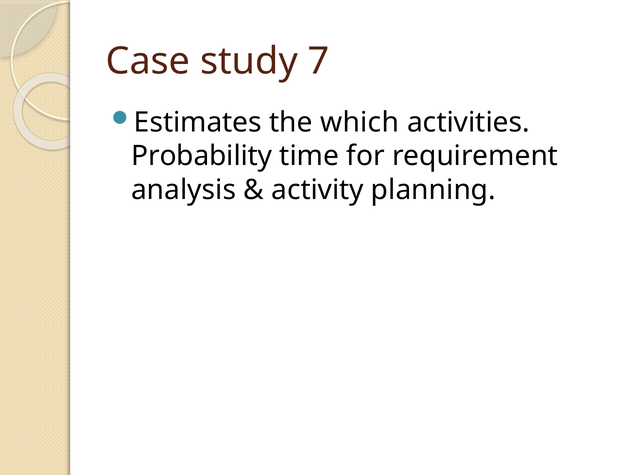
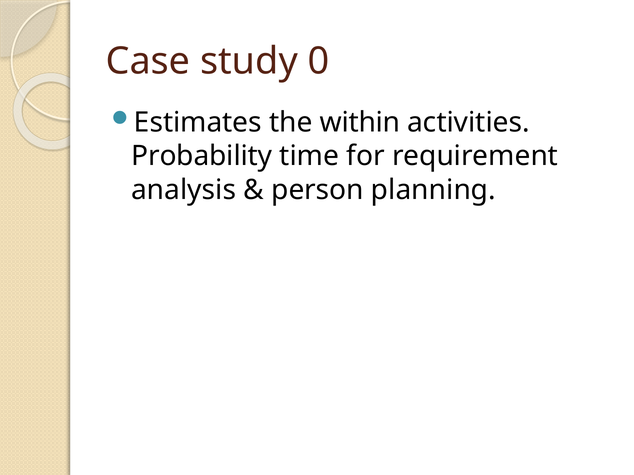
7: 7 -> 0
which: which -> within
activity: activity -> person
